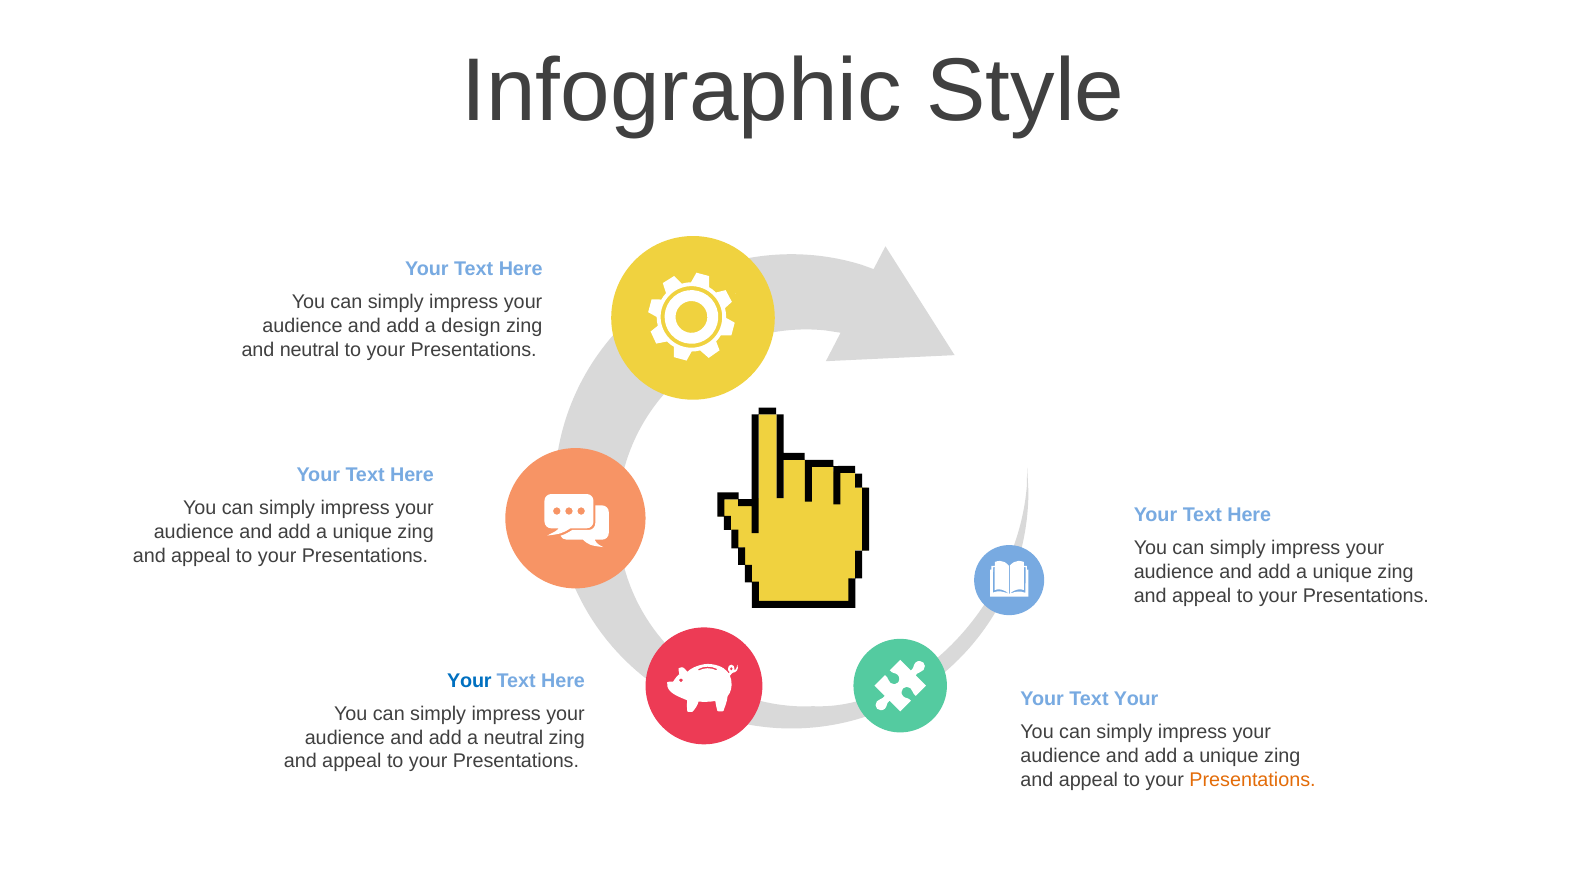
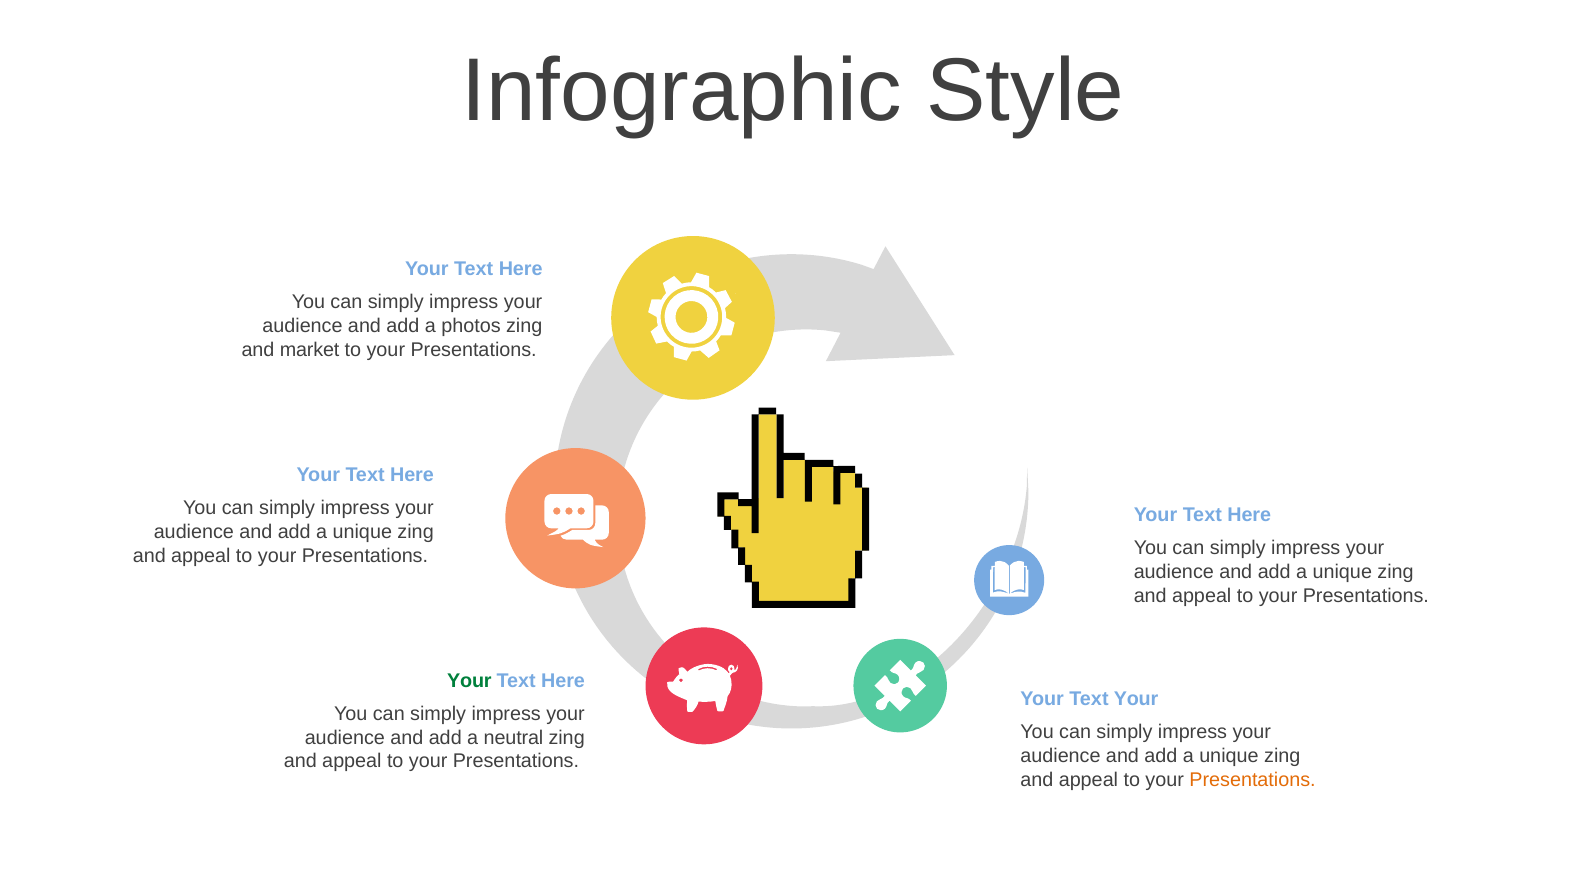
design: design -> photos
and neutral: neutral -> market
Your at (469, 681) colour: blue -> green
